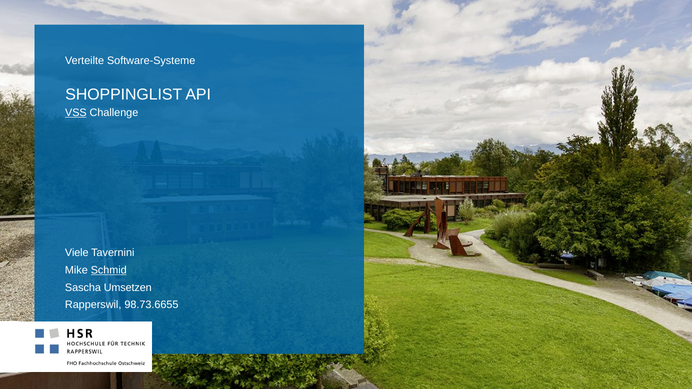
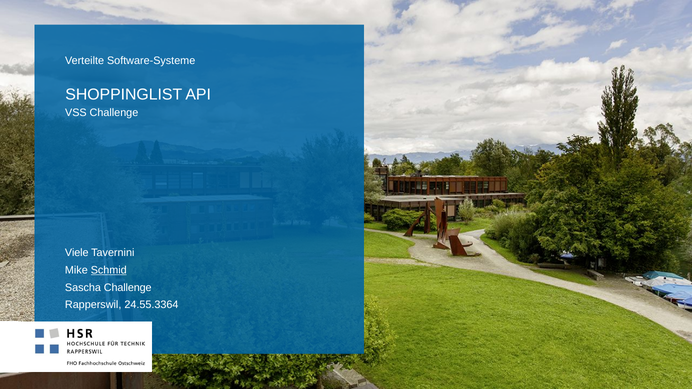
VSS underline: present -> none
Sascha Umsetzen: Umsetzen -> Challenge
98.73.6655: 98.73.6655 -> 24.55.3364
